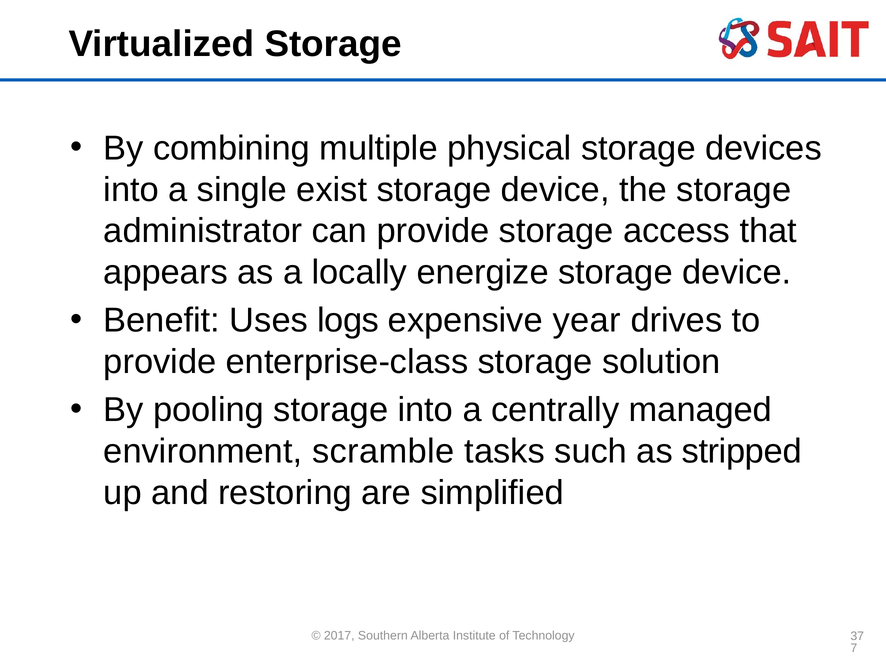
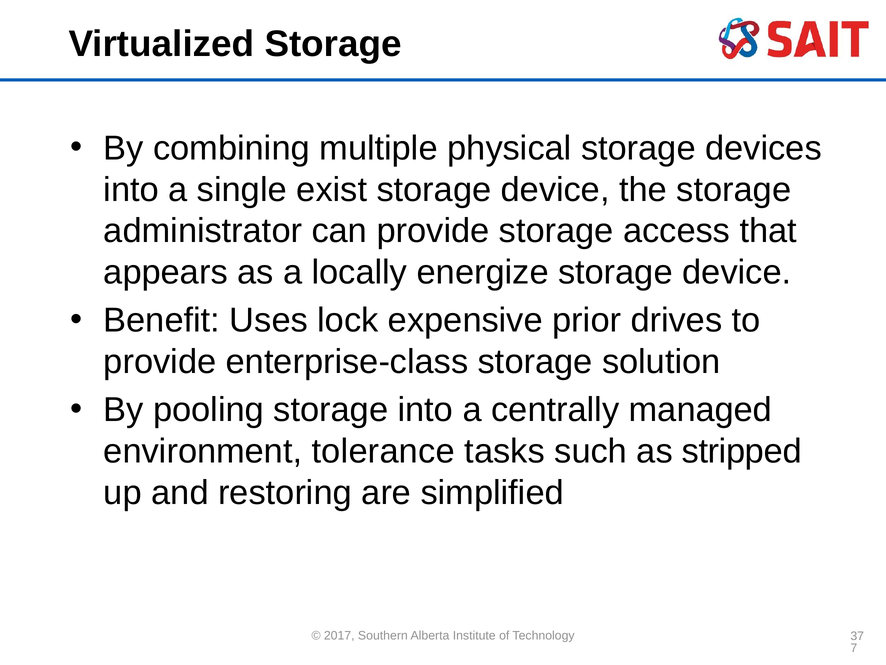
logs: logs -> lock
year: year -> prior
scramble: scramble -> tolerance
